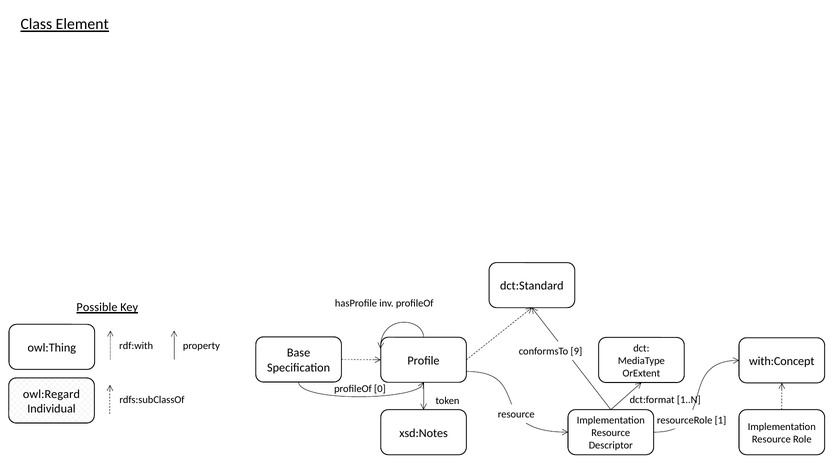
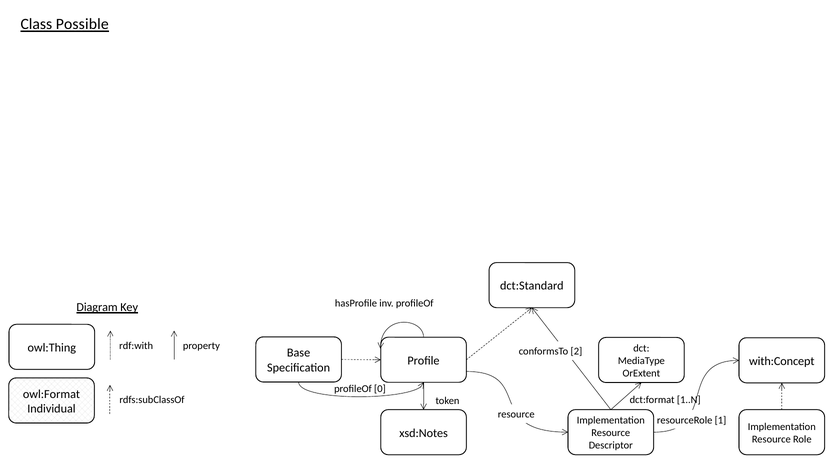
Element: Element -> Possible
Possible: Possible -> Diagram
9: 9 -> 2
owl:Regard: owl:Regard -> owl:Format
